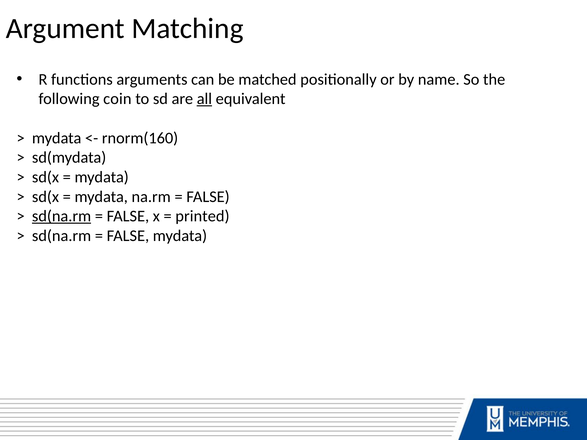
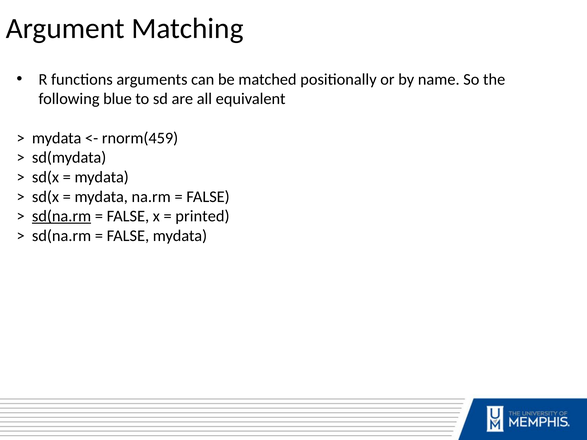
coin: coin -> blue
all underline: present -> none
rnorm(160: rnorm(160 -> rnorm(459
